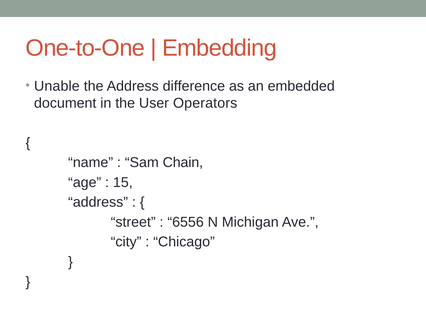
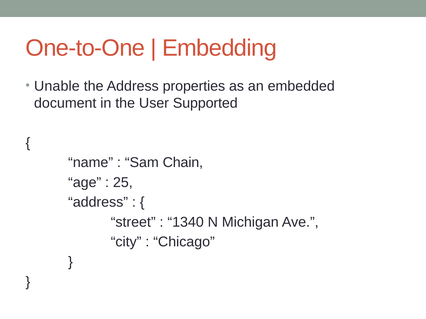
difference: difference -> properties
Operators: Operators -> Supported
15: 15 -> 25
6556: 6556 -> 1340
